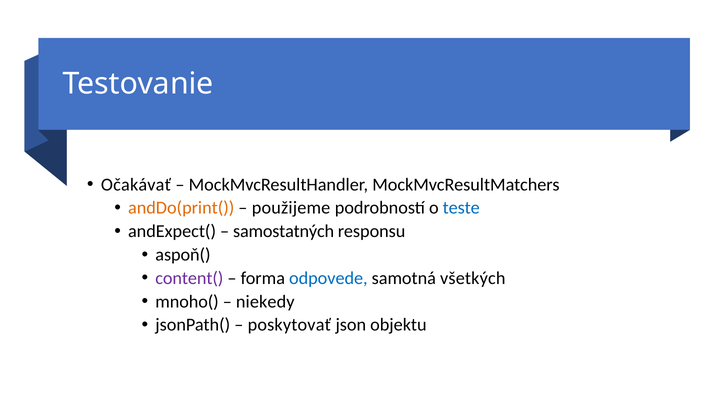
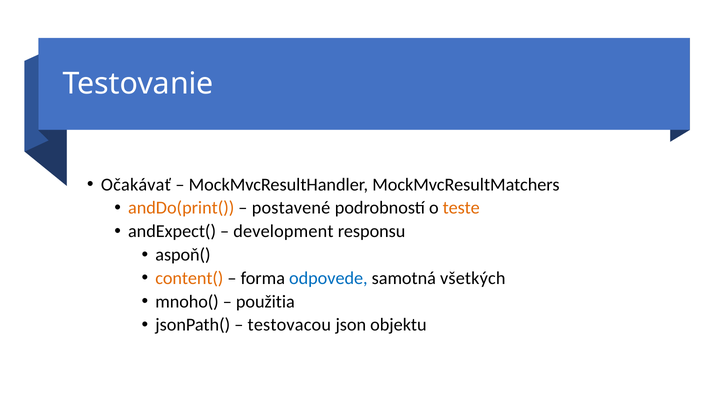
použijeme: použijeme -> postavené
teste colour: blue -> orange
samostatných: samostatných -> development
content( colour: purple -> orange
niekedy: niekedy -> použitia
poskytovať: poskytovať -> testovacou
